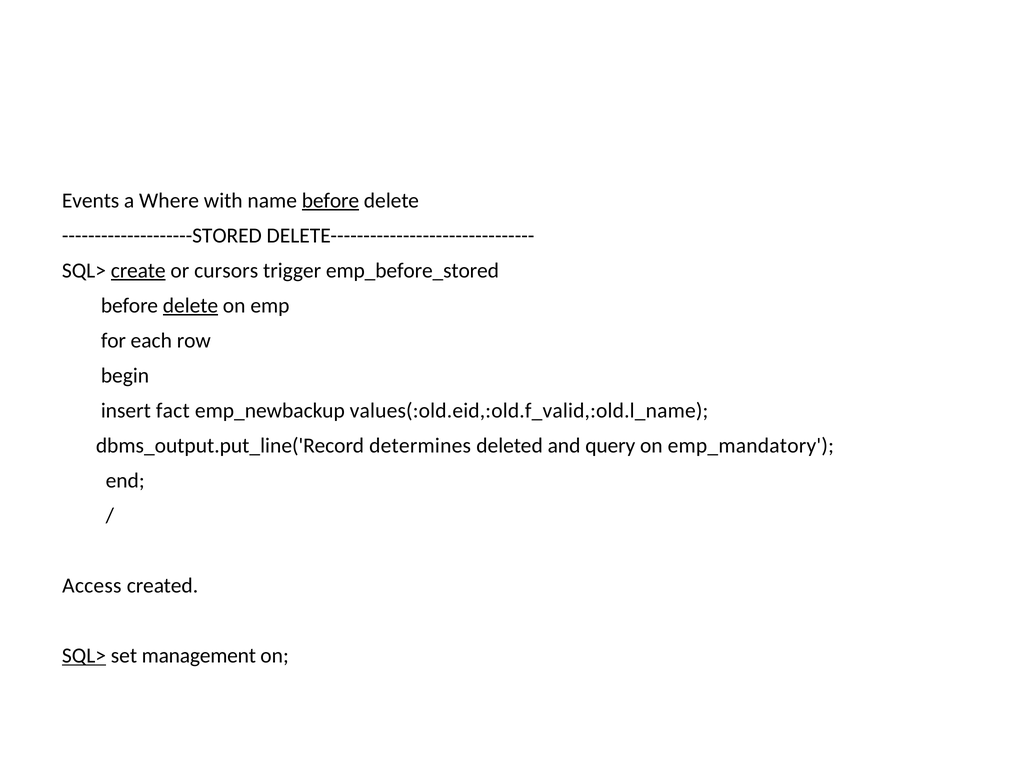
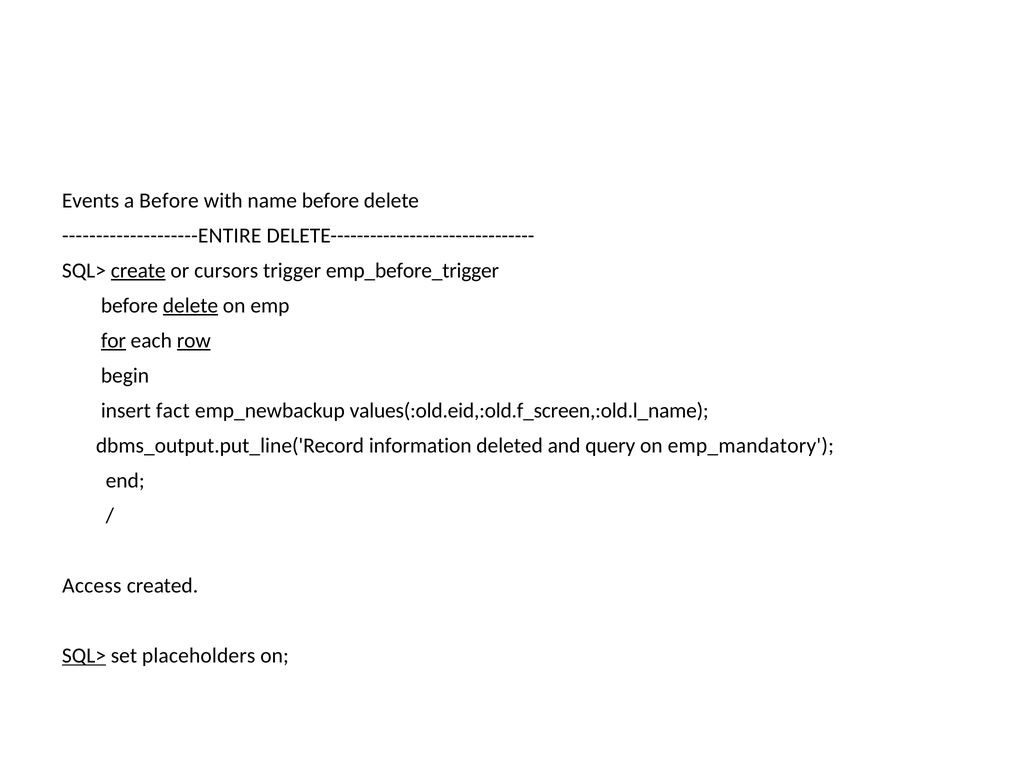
a Where: Where -> Before
before at (330, 200) underline: present -> none
--------------------STORED: --------------------STORED -> --------------------ENTIRE
emp_before_stored: emp_before_stored -> emp_before_trigger
for underline: none -> present
row underline: none -> present
values(:old.eid,:old.f_valid,:old.l_name: values(:old.eid,:old.f_valid,:old.l_name -> values(:old.eid,:old.f_screen,:old.l_name
determines: determines -> information
management: management -> placeholders
